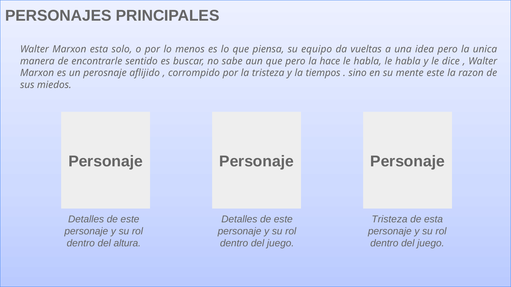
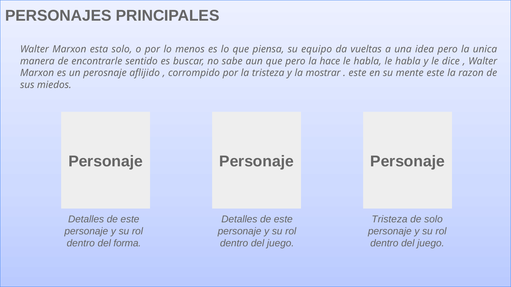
tiempos: tiempos -> mostrar
sino at (358, 73): sino -> este
de esta: esta -> solo
altura: altura -> forma
